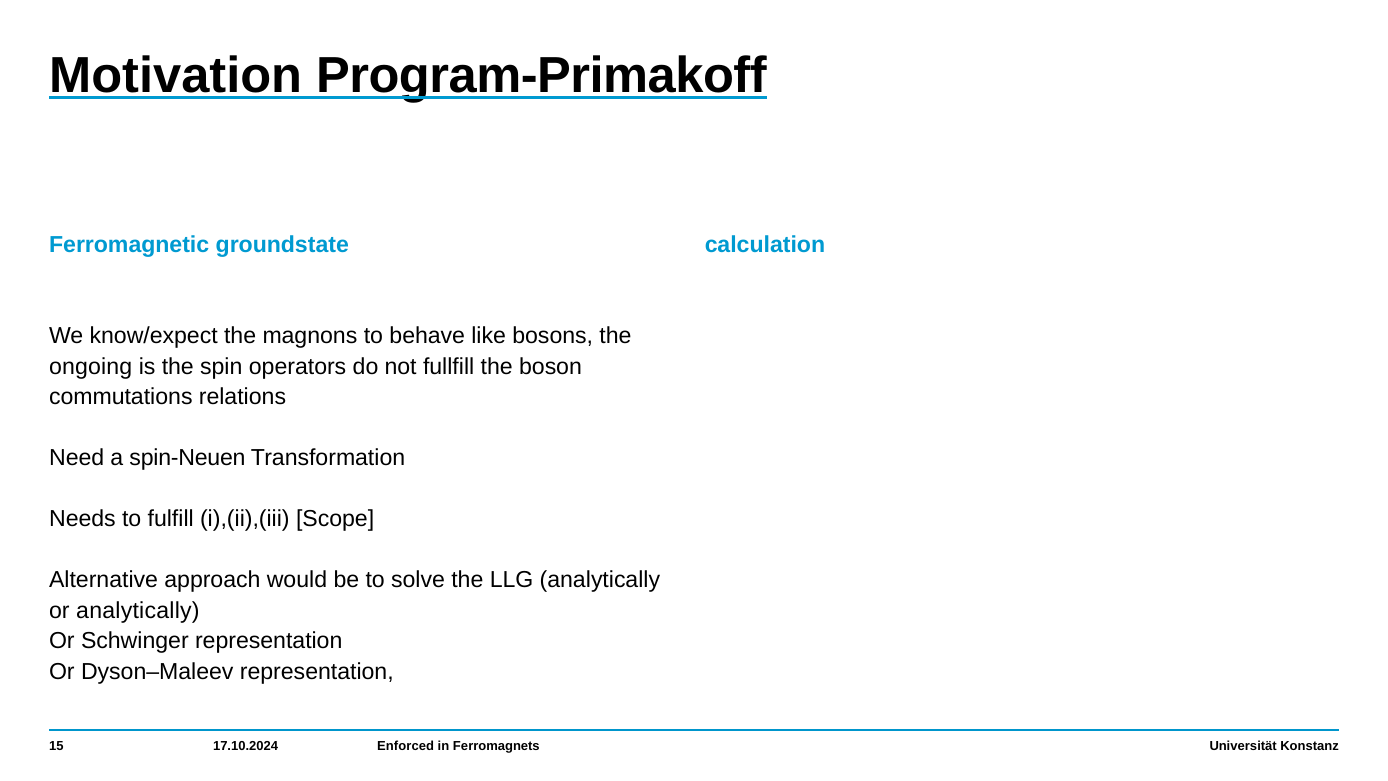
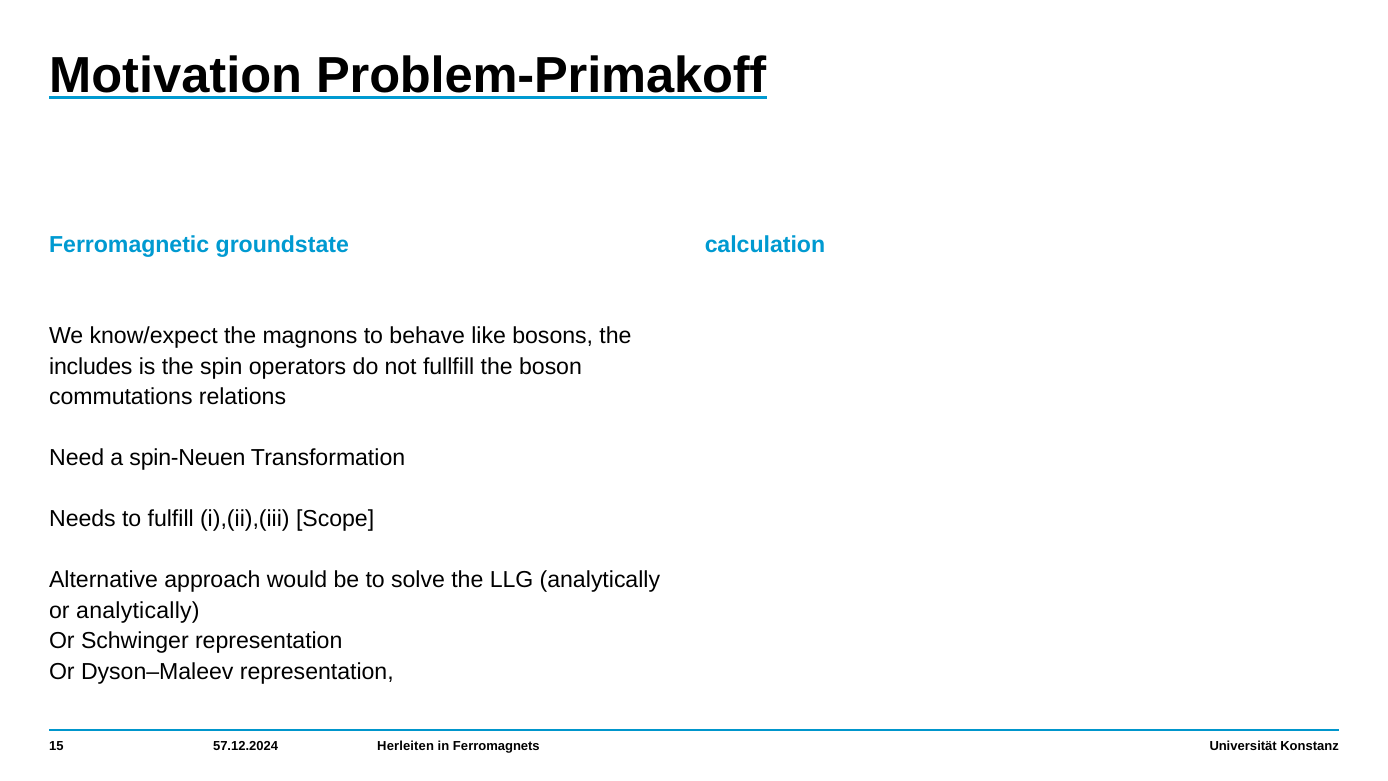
Program-Primakoff: Program-Primakoff -> Problem-Primakoff
ongoing: ongoing -> includes
17.10.2024: 17.10.2024 -> 57.12.2024
Enforced: Enforced -> Herleiten
